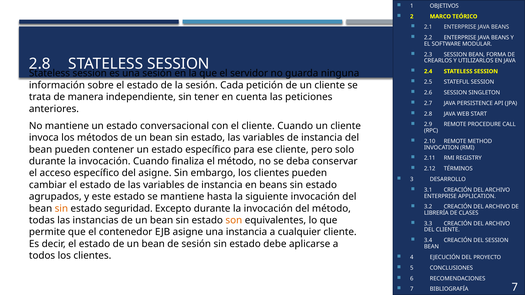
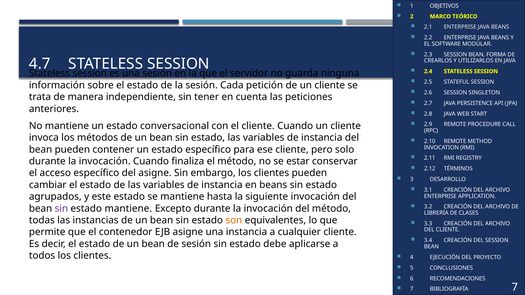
2.8 at (40, 64): 2.8 -> 4.7
deba: deba -> estar
sin at (61, 209) colour: orange -> purple
estado seguridad: seguridad -> mantiene
